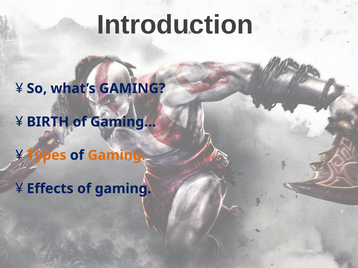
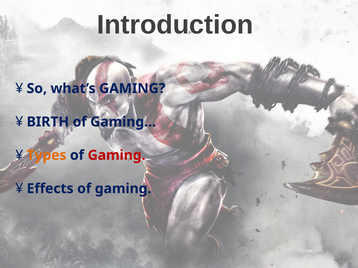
Gaming at (117, 156) colour: orange -> red
